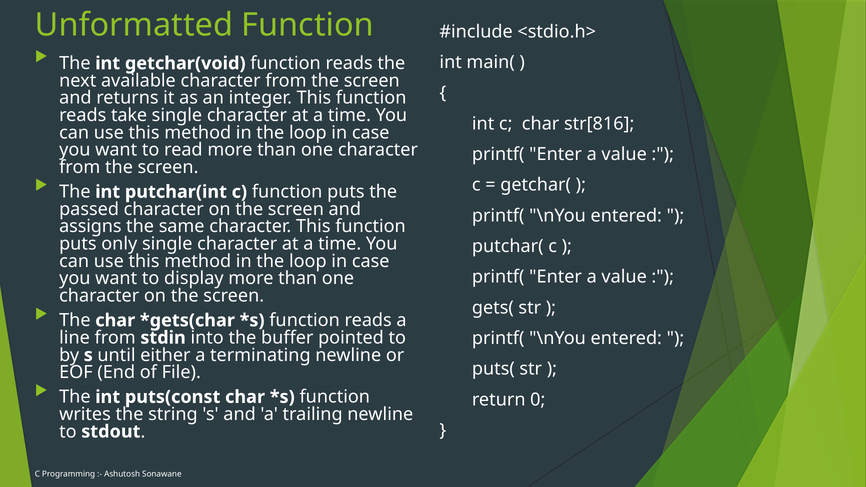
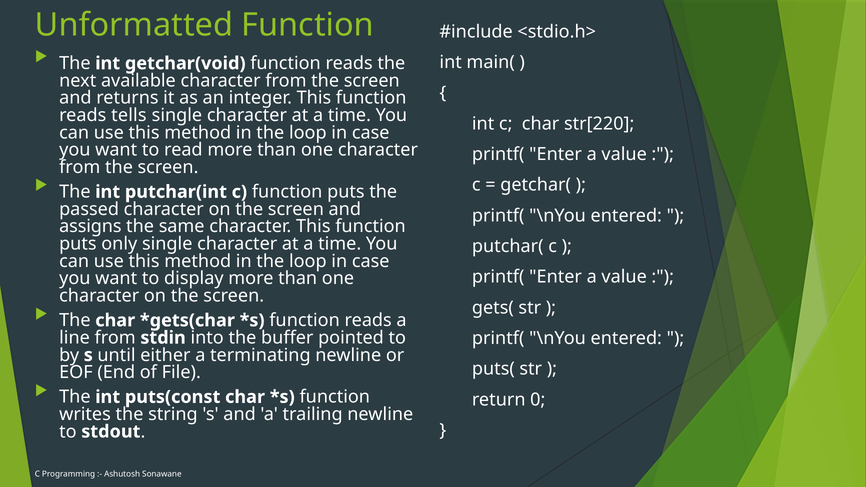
take: take -> tells
str[816: str[816 -> str[220
